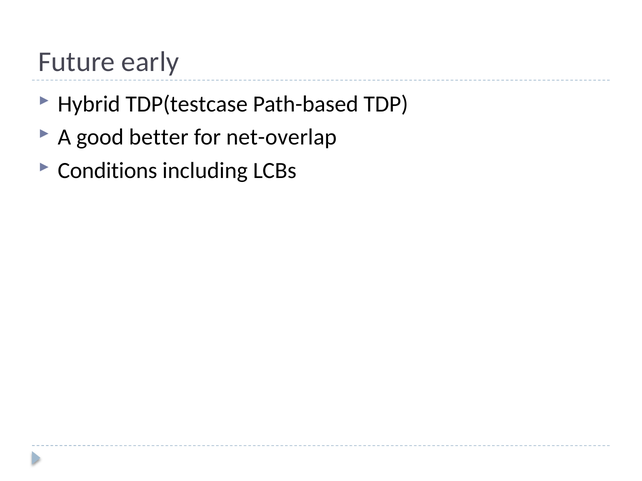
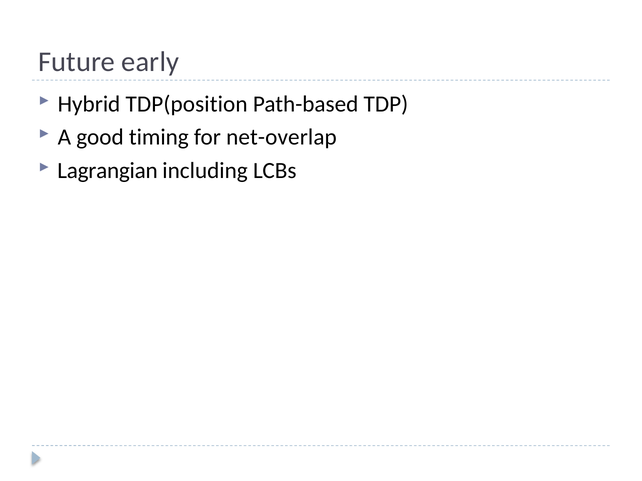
TDP(testcase: TDP(testcase -> TDP(position
better: better -> timing
Conditions: Conditions -> Lagrangian
